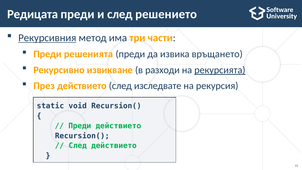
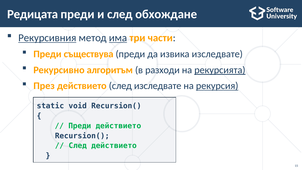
решението: решението -> обхождане
има underline: none -> present
решенията: решенията -> съществува
извика връщането: връщането -> изследвате
извикване: извикване -> алгоритъм
рекурсия underline: none -> present
